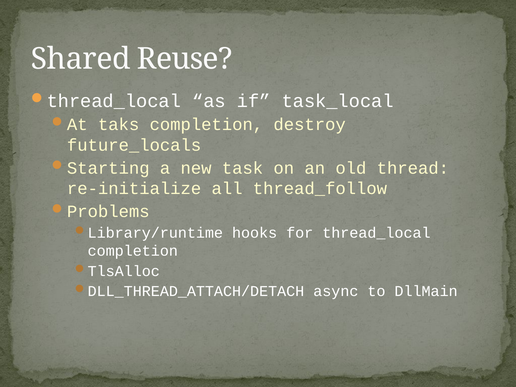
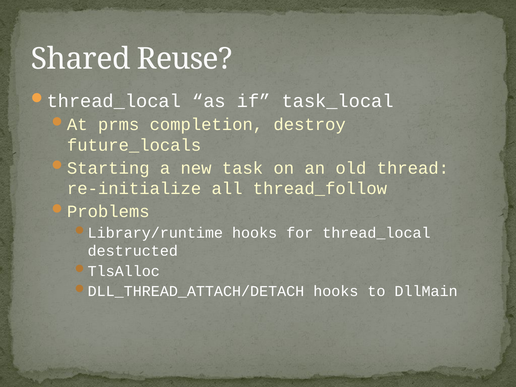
taks: taks -> prms
completion at (133, 251): completion -> destructed
async at (336, 291): async -> hooks
